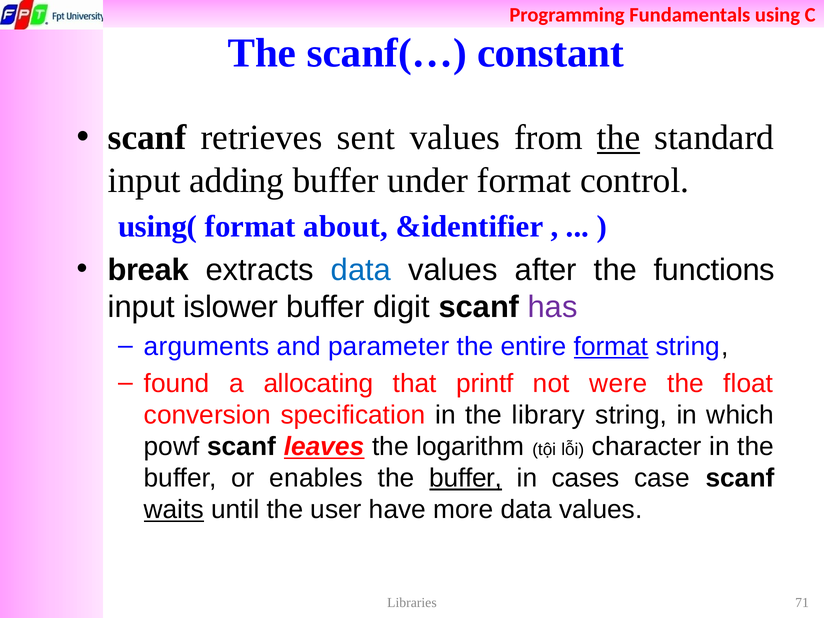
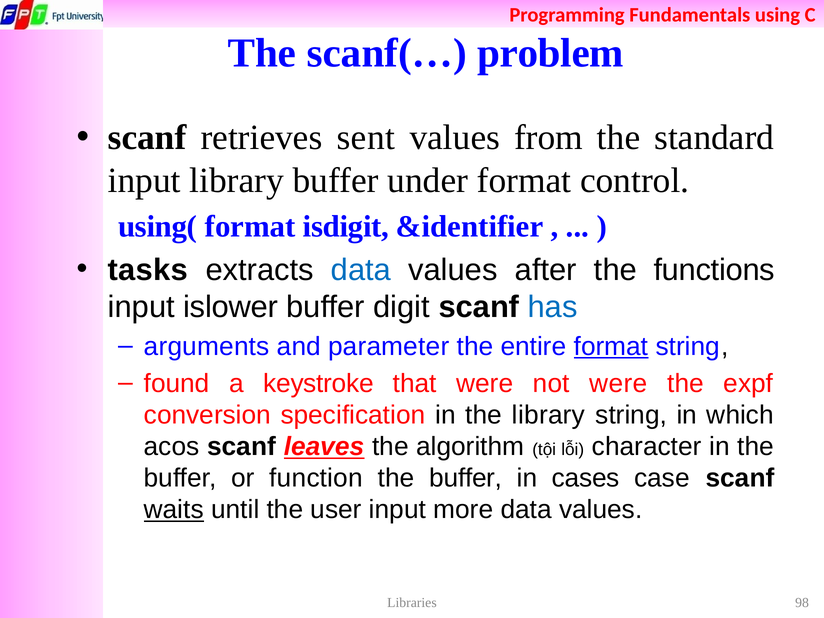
constant: constant -> problem
the at (619, 138) underline: present -> none
input adding: adding -> library
about: about -> isdigit
break: break -> tasks
has colour: purple -> blue
allocating: allocating -> keystroke
that printf: printf -> were
float: float -> expf
powf: powf -> acos
logarithm: logarithm -> algorithm
enables: enables -> function
buffer at (466, 478) underline: present -> none
user have: have -> input
71: 71 -> 98
